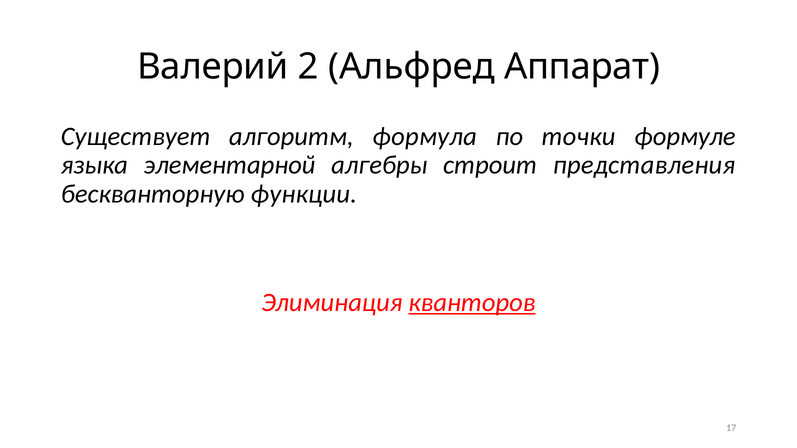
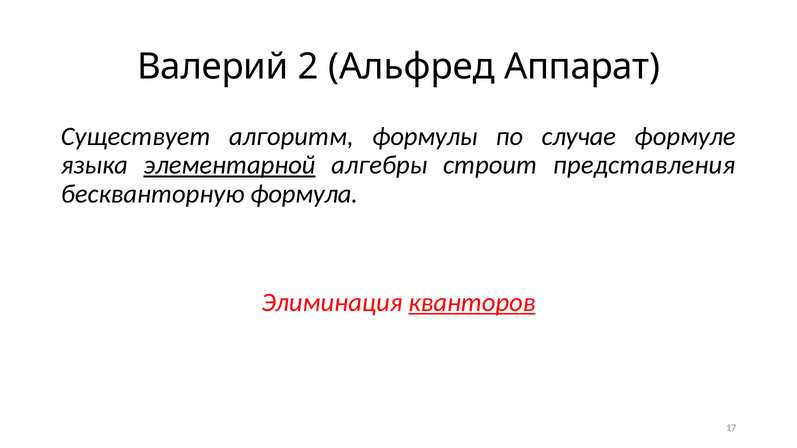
формула: формула -> формулы
точки: точки -> случае
элементарной underline: none -> present
функции: функции -> формула
